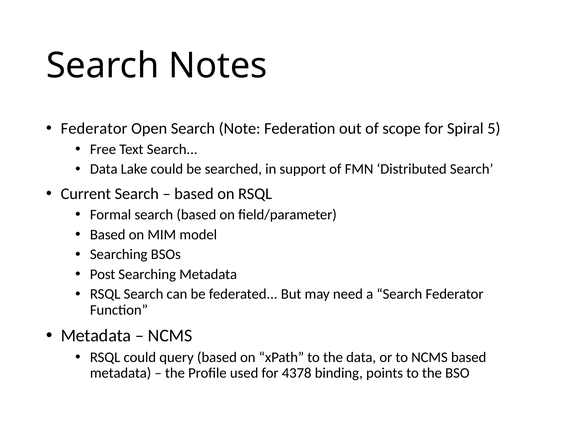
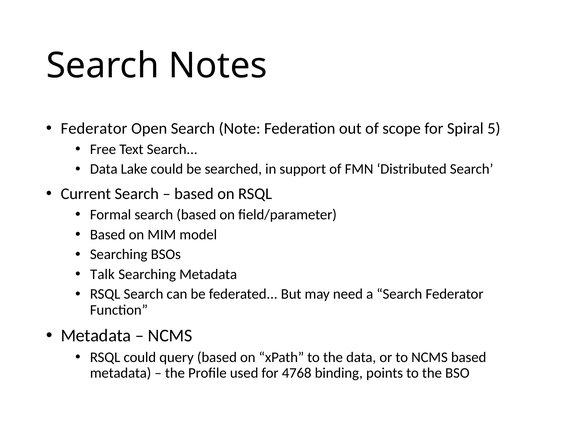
Post: Post -> Talk
4378: 4378 -> 4768
